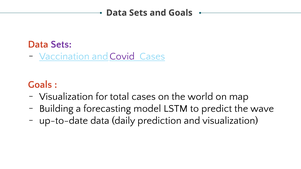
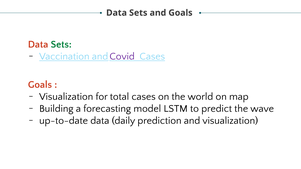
Sets at (61, 44) colour: purple -> green
